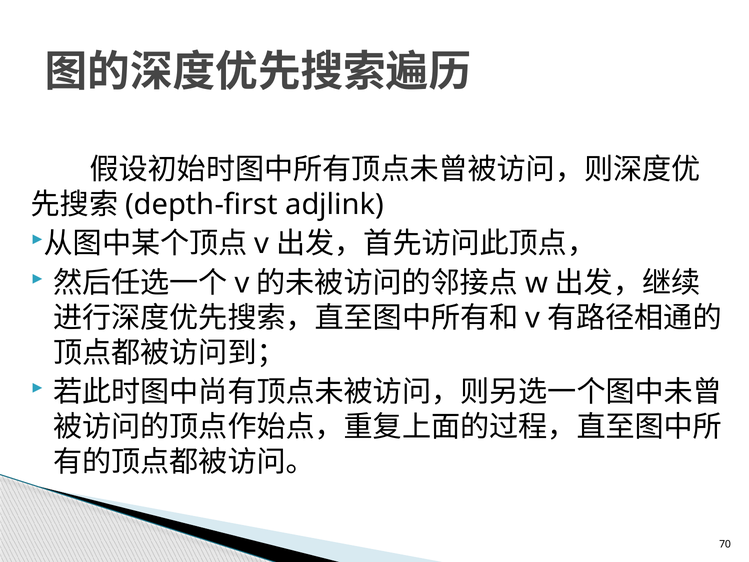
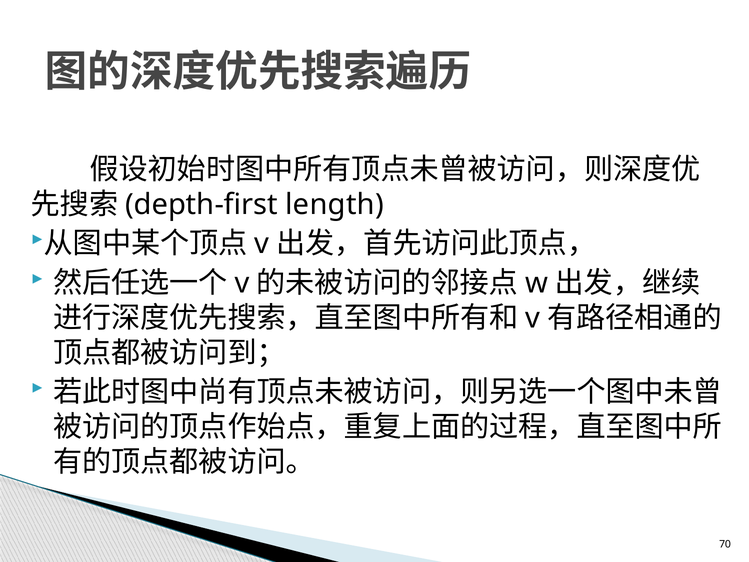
adjlink: adjlink -> length
